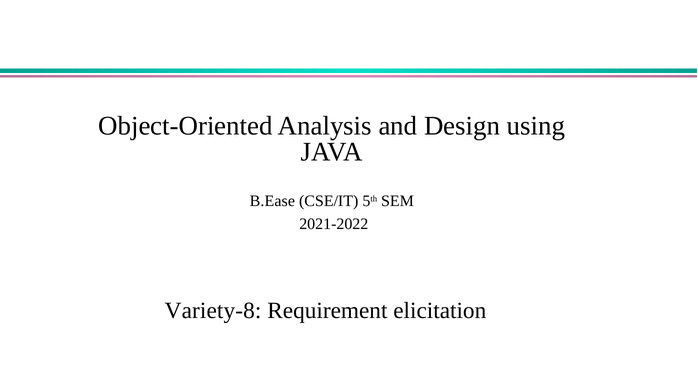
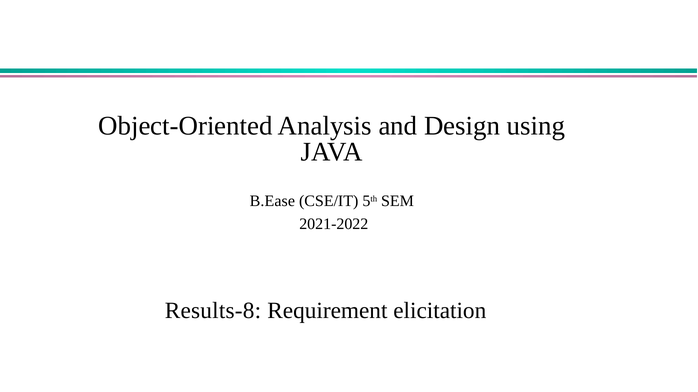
Variety-8: Variety-8 -> Results-8
